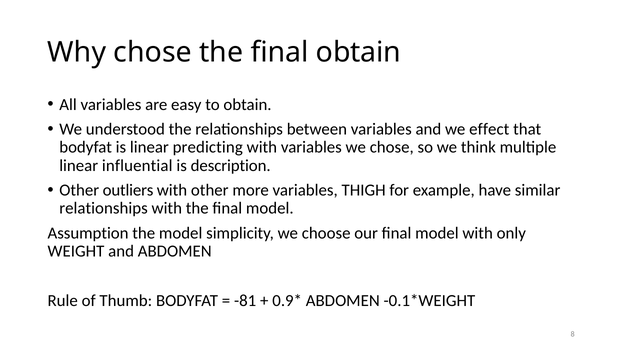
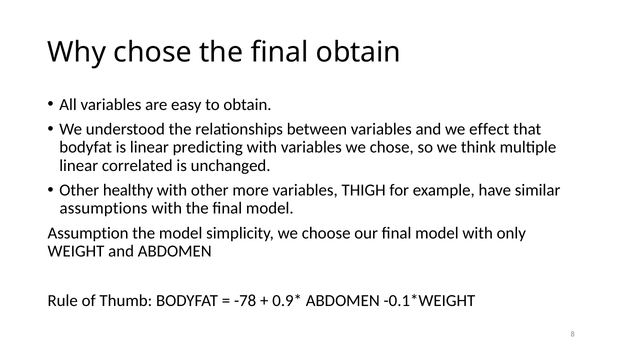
influential: influential -> correlated
description: description -> unchanged
outliers: outliers -> healthy
relationships at (104, 208): relationships -> assumptions
-81: -81 -> -78
